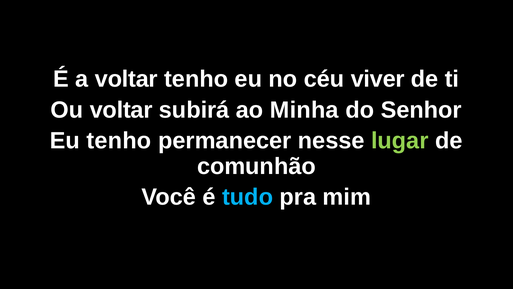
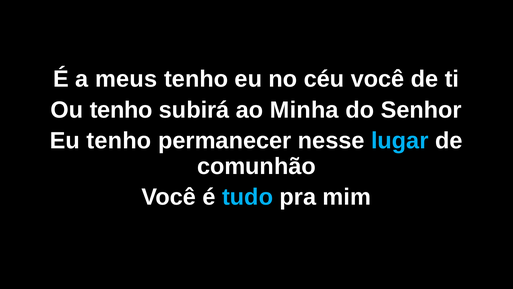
a voltar: voltar -> meus
céu viver: viver -> você
Ou voltar: voltar -> tenho
lugar colour: light green -> light blue
